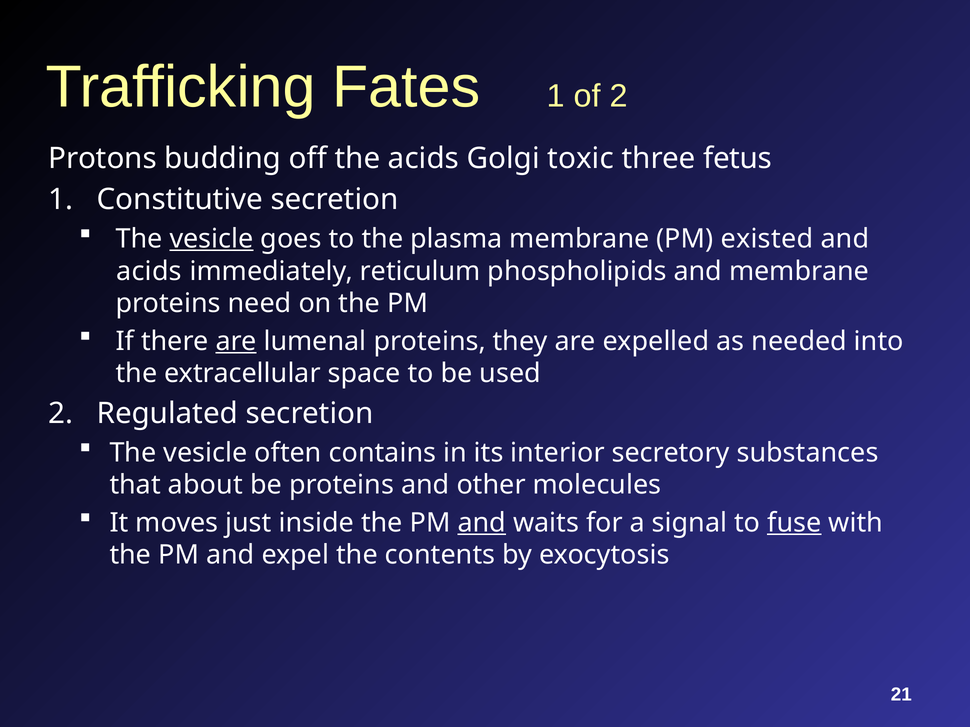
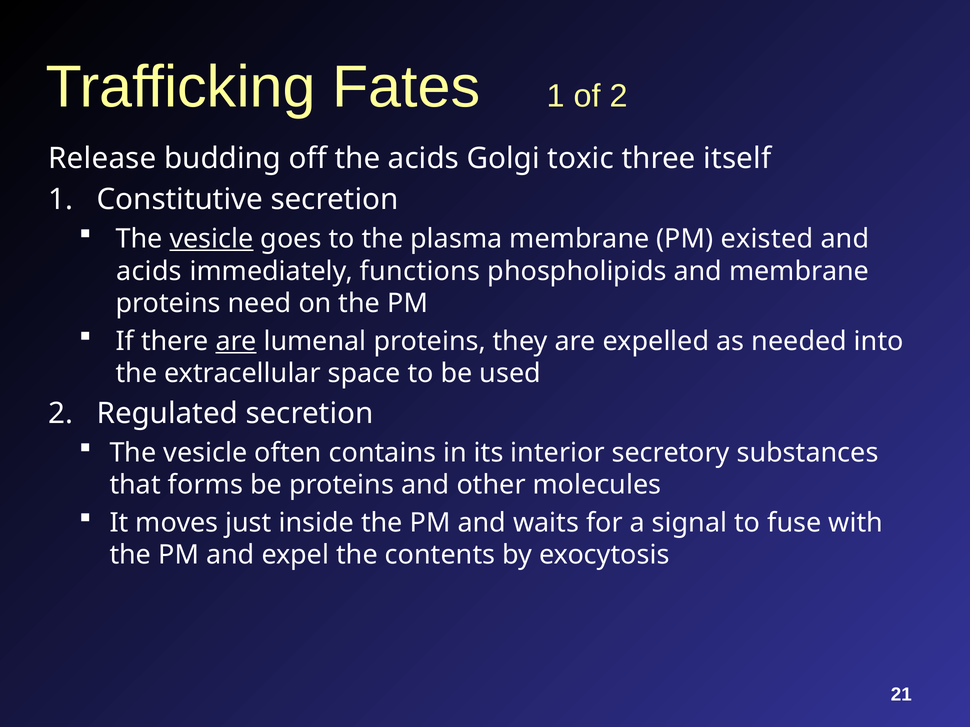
Protons: Protons -> Release
fetus: fetus -> itself
reticulum: reticulum -> functions
about: about -> forms
and at (482, 523) underline: present -> none
fuse underline: present -> none
